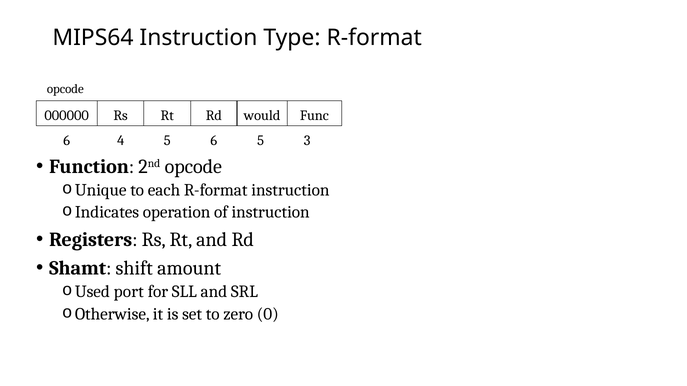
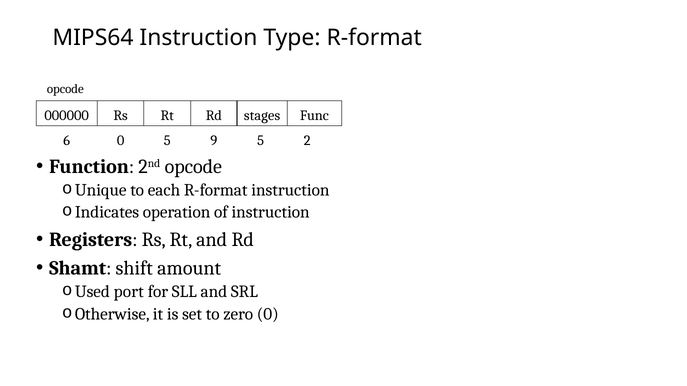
would: would -> stages
6 4: 4 -> 0
5 6: 6 -> 9
3: 3 -> 2
